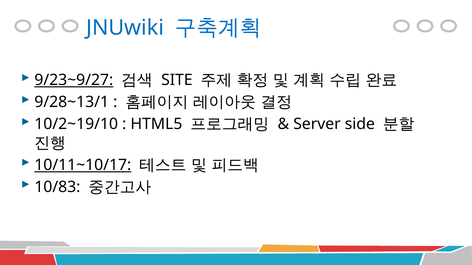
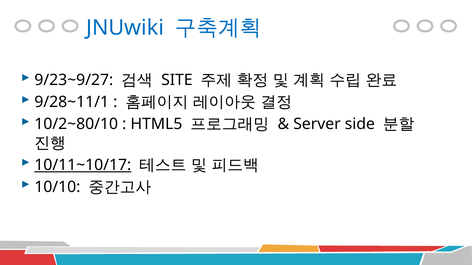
9/23~9/27 underline: present -> none
9/28~13/1: 9/28~13/1 -> 9/28~11/1
10/2~19/10: 10/2~19/10 -> 10/2~80/10
10/83: 10/83 -> 10/10
